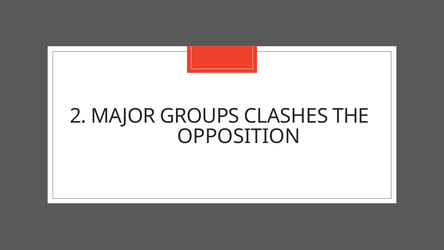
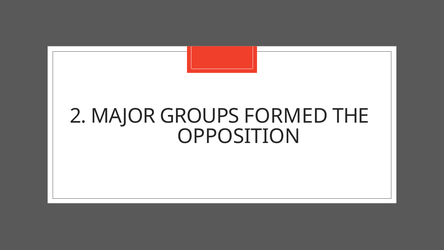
CLASHES: CLASHES -> FORMED
